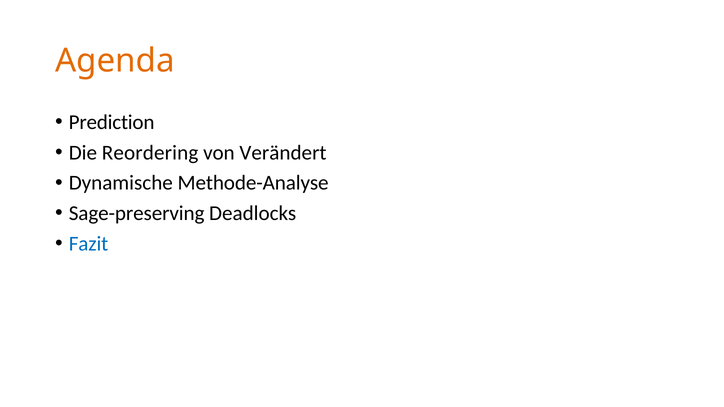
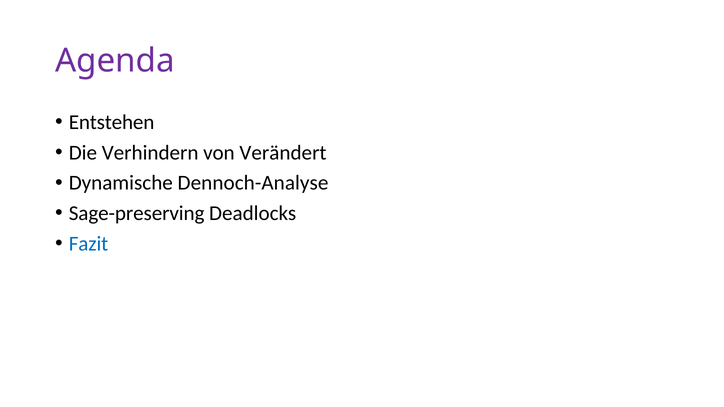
Agenda colour: orange -> purple
Prediction: Prediction -> Entstehen
Reordering: Reordering -> Verhindern
Methode-Analyse: Methode-Analyse -> Dennoch-Analyse
